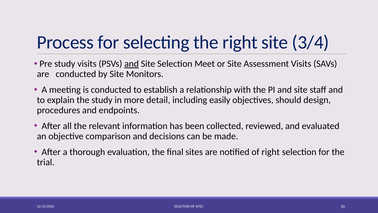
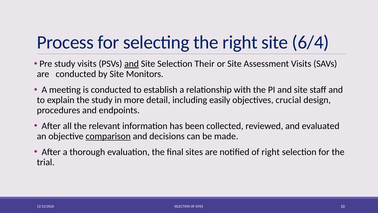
3/4: 3/4 -> 6/4
Meet: Meet -> Their
should: should -> crucial
comparison underline: none -> present
